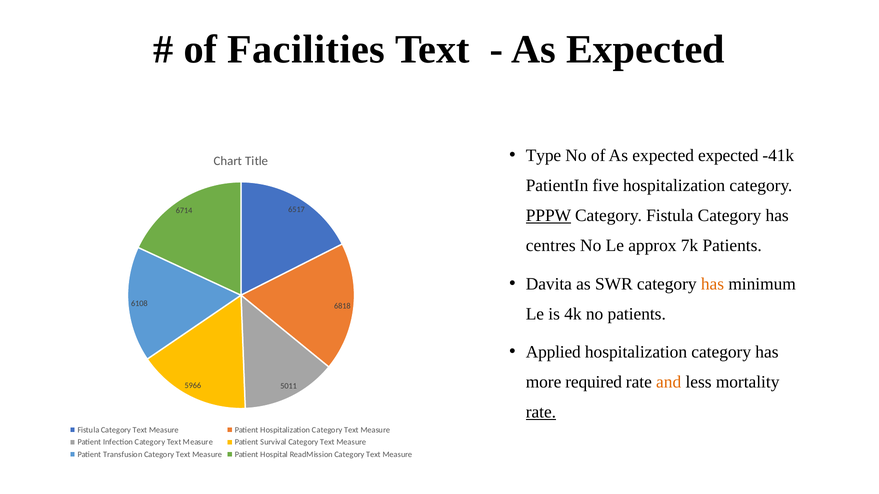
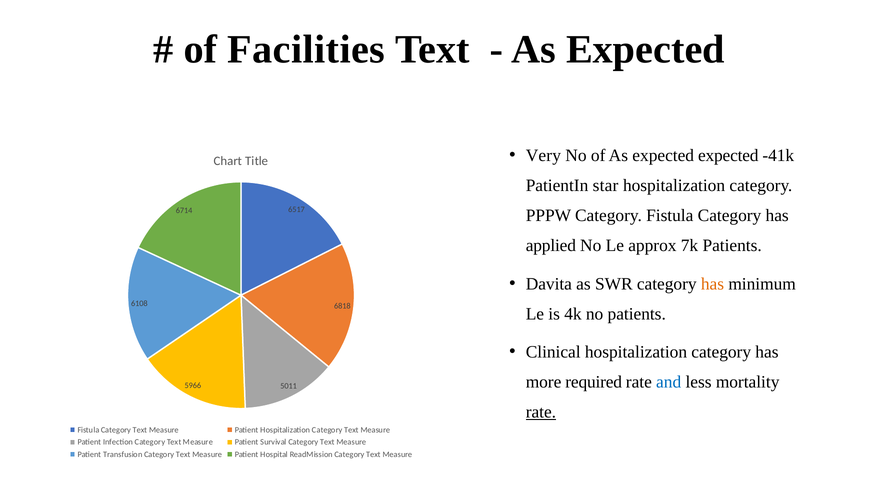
Type: Type -> Very
five: five -> star
PPPW underline: present -> none
centres: centres -> applied
Applied: Applied -> Clinical
and colour: orange -> blue
